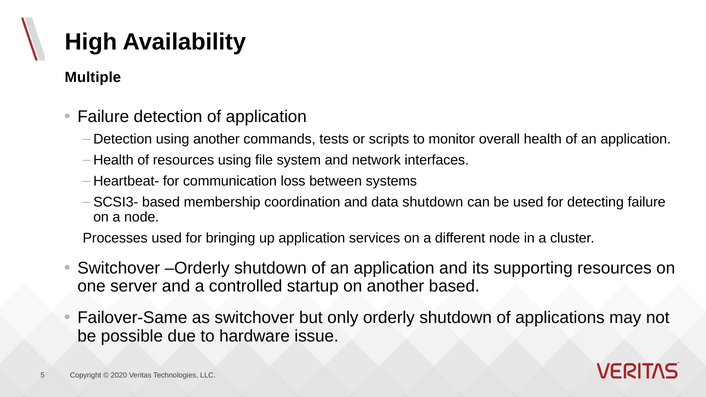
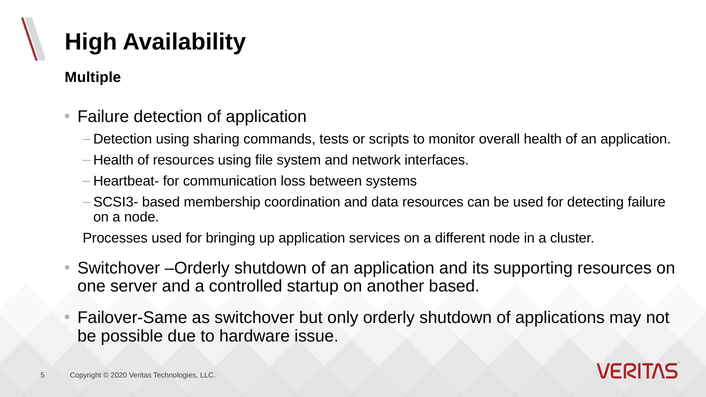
using another: another -> sharing
data shutdown: shutdown -> resources
